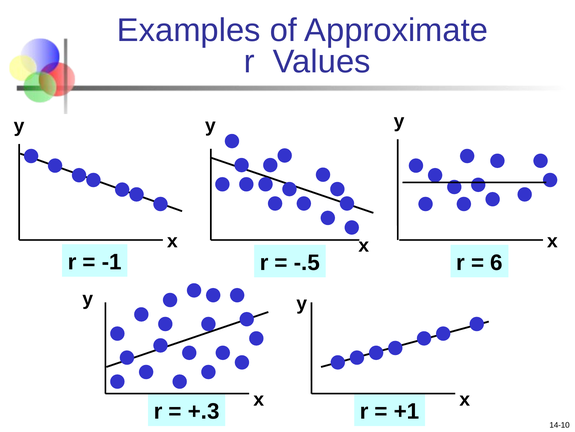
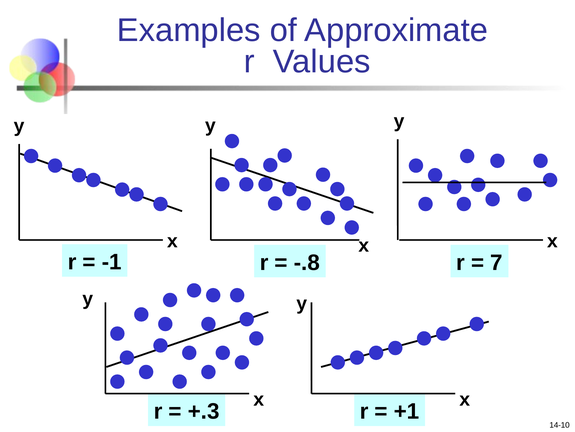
-.5: -.5 -> -.8
6: 6 -> 7
